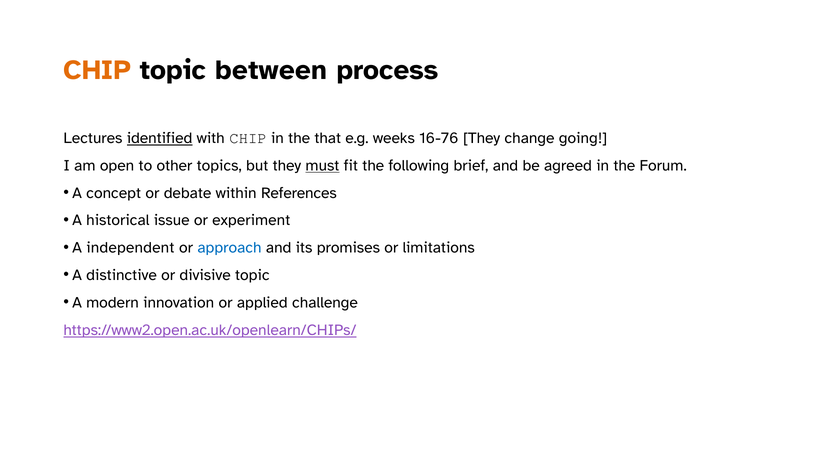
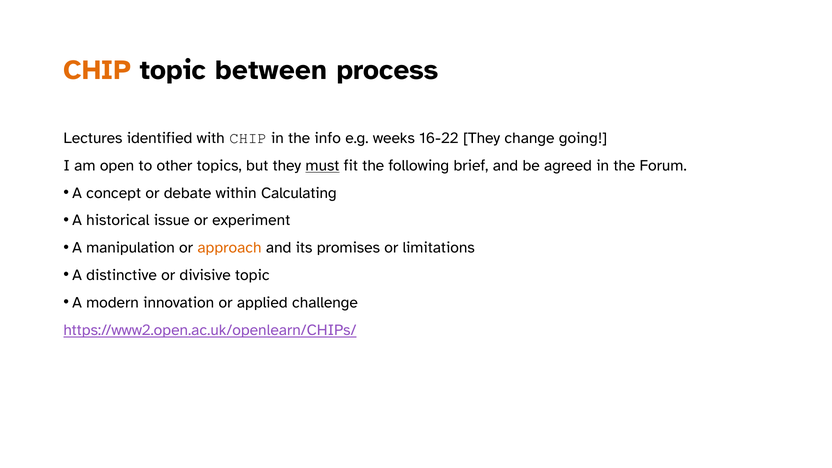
identified underline: present -> none
that: that -> info
16-76: 16-76 -> 16-22
References: References -> Calculating
independent: independent -> manipulation
approach colour: blue -> orange
